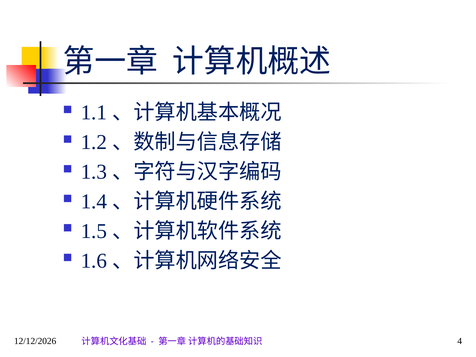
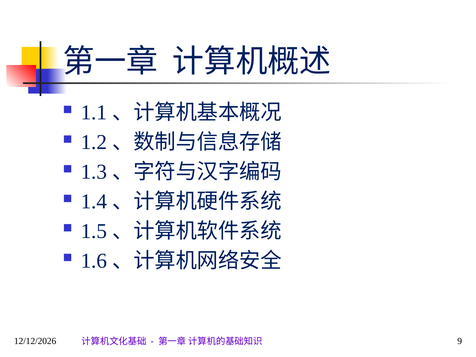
4: 4 -> 9
